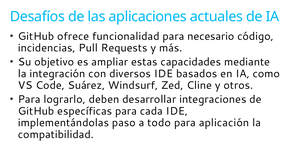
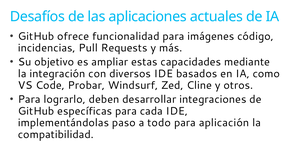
necesario: necesario -> imágenes
Suárez: Suárez -> Probar
